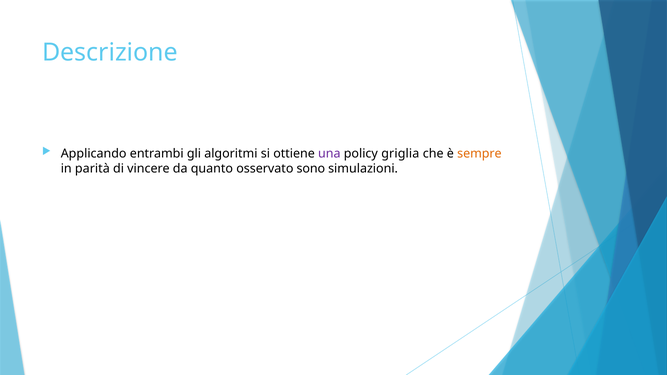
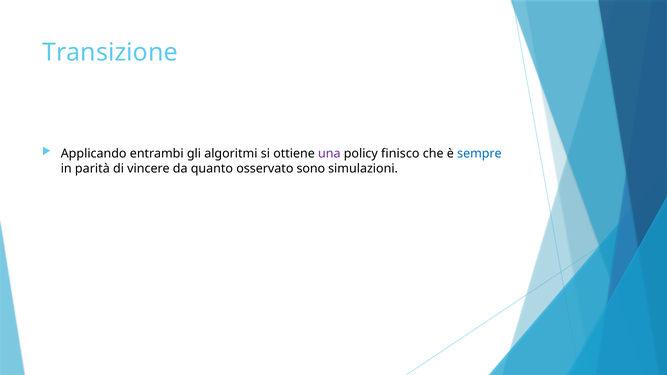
Descrizione: Descrizione -> Transizione
griglia: griglia -> finisco
sempre colour: orange -> blue
